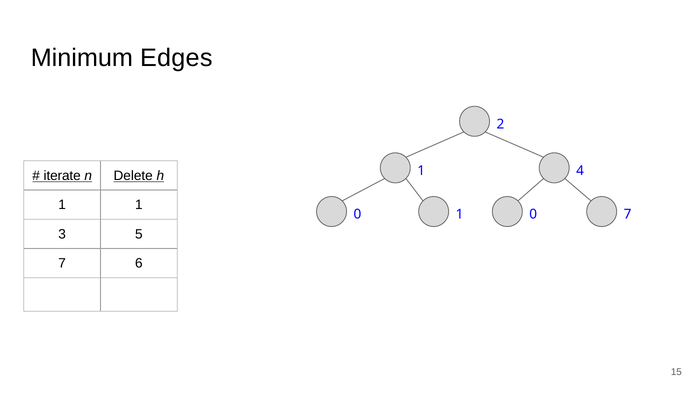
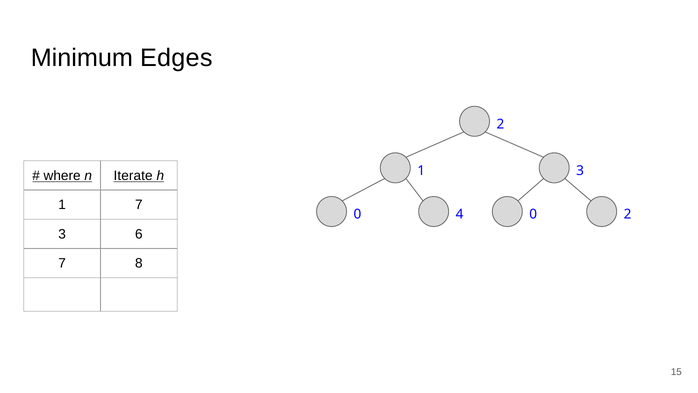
1 4: 4 -> 3
iterate: iterate -> where
Delete: Delete -> Iterate
1 1: 1 -> 7
0 1: 1 -> 4
0 7: 7 -> 2
5: 5 -> 6
6: 6 -> 8
